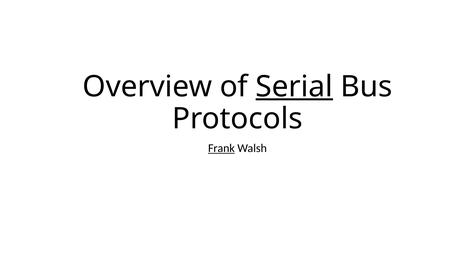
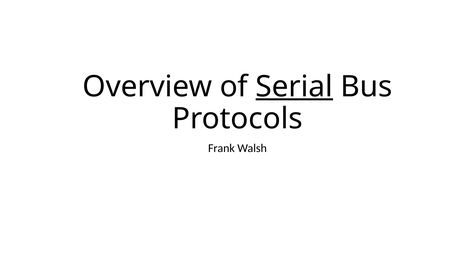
Frank underline: present -> none
